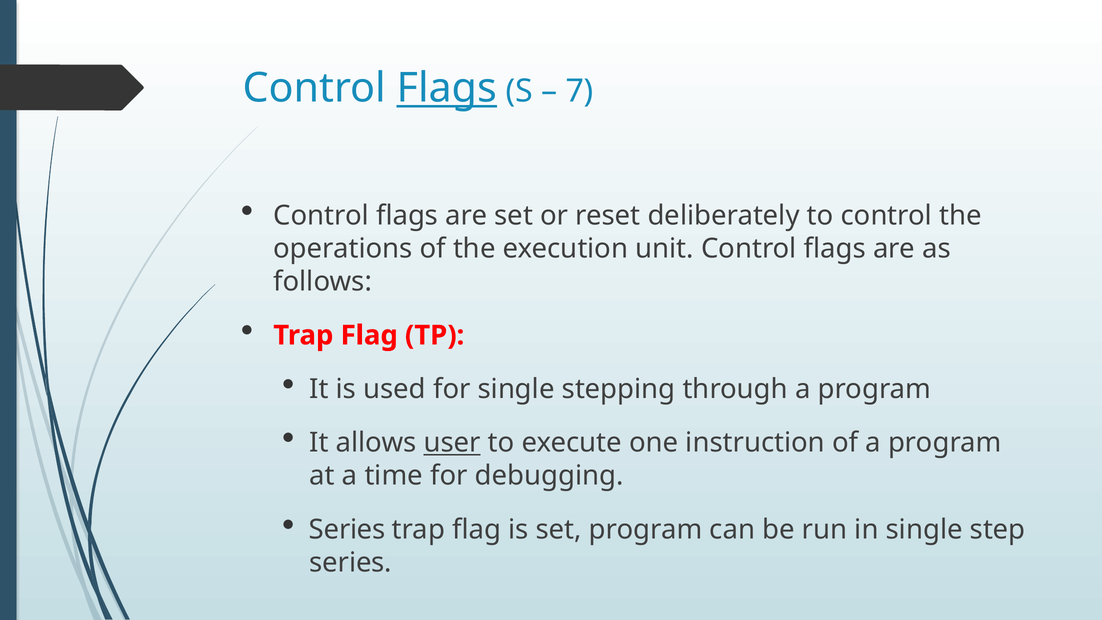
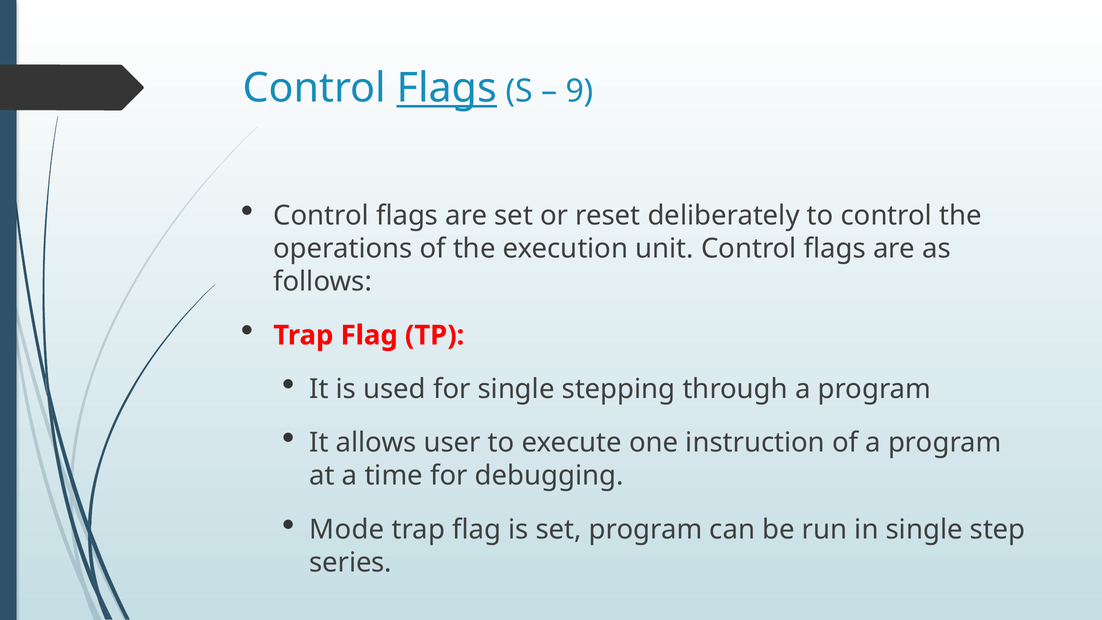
7: 7 -> 9
user underline: present -> none
Series at (347, 530): Series -> Mode
